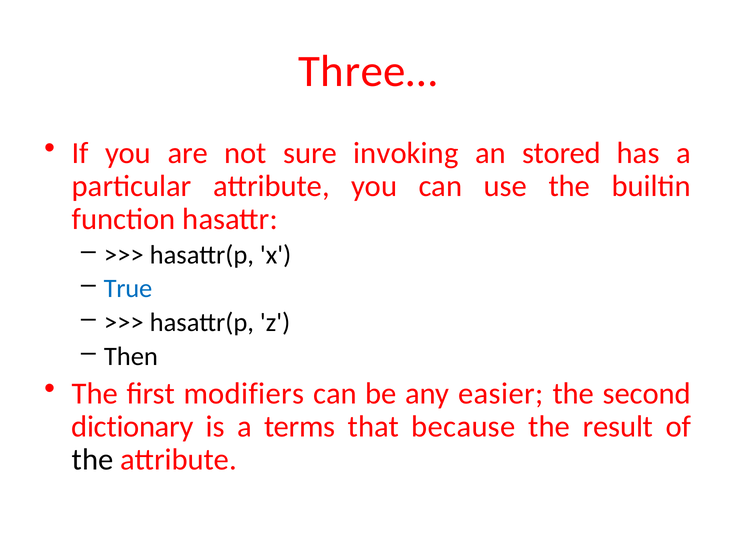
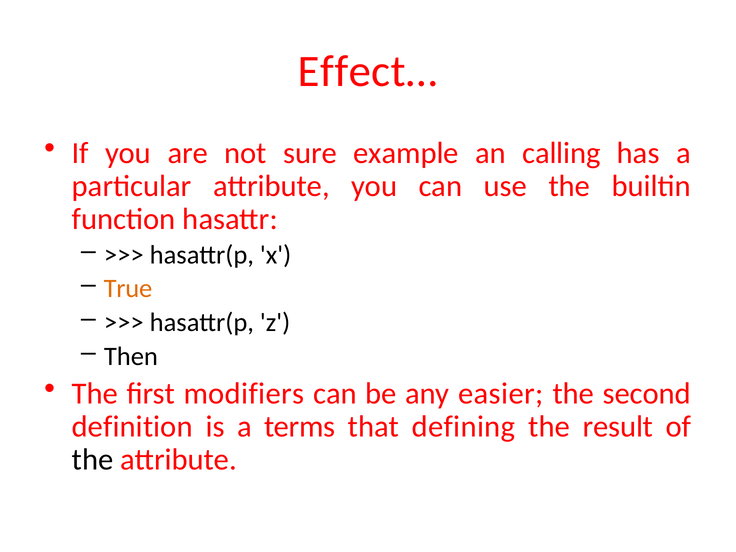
Three…: Three… -> Effect…
invoking: invoking -> example
stored: stored -> calling
True colour: blue -> orange
dictionary: dictionary -> definition
because: because -> defining
